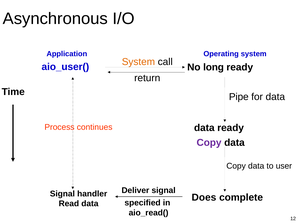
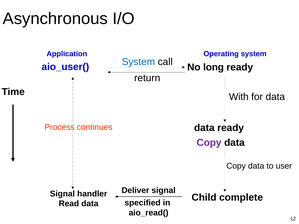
System at (138, 62) colour: orange -> blue
Pipe: Pipe -> With
Does: Does -> Child
